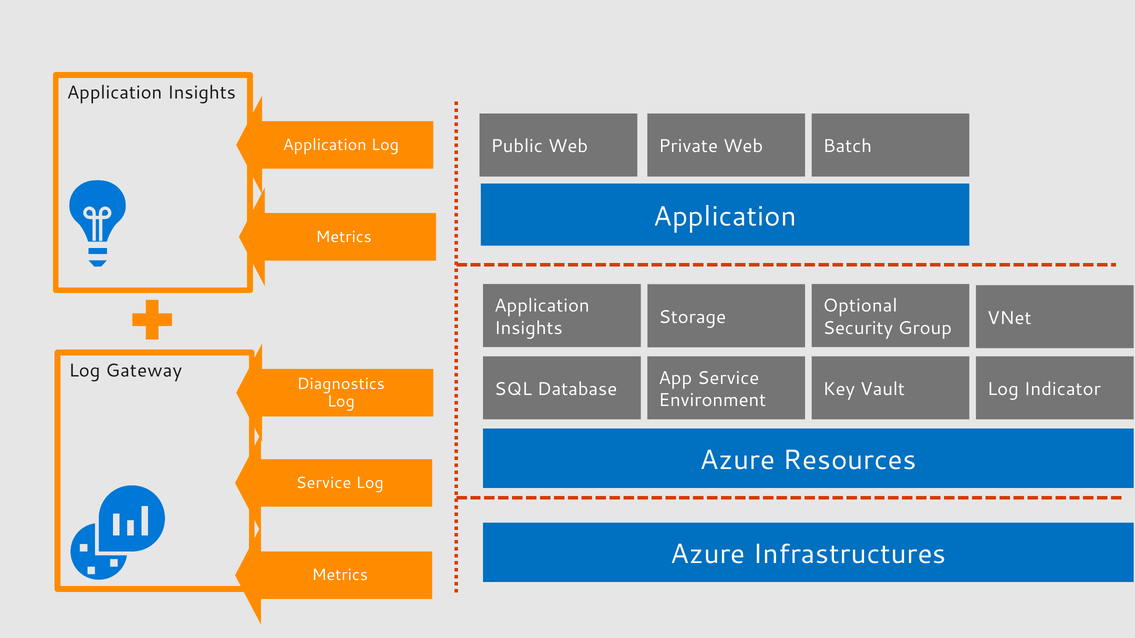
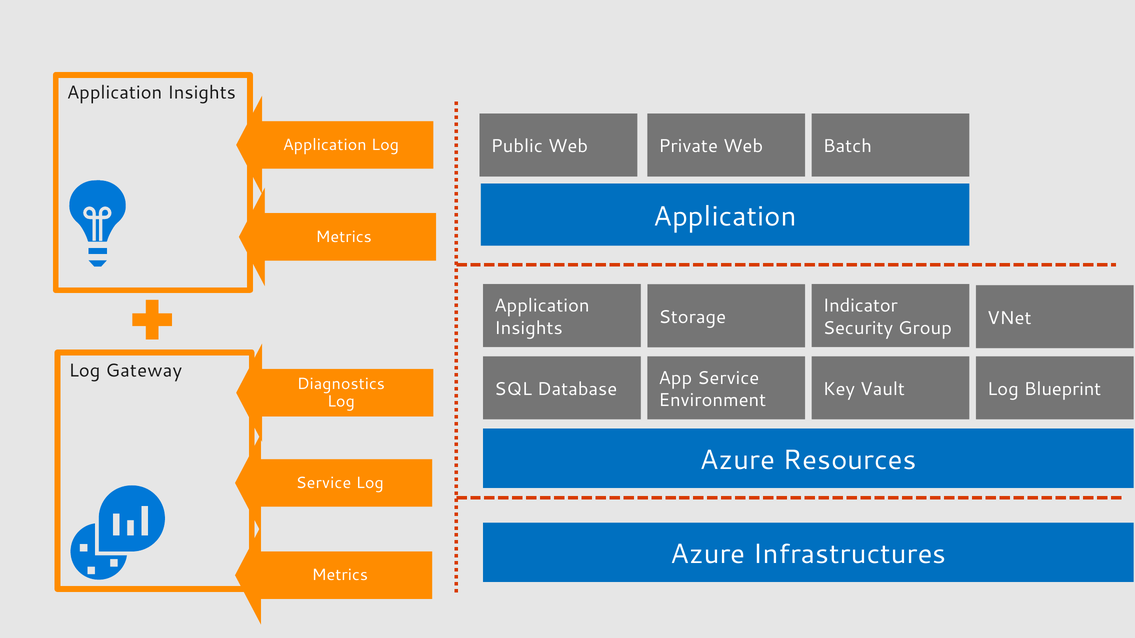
Optional: Optional -> Indicator
Indicator: Indicator -> Blueprint
